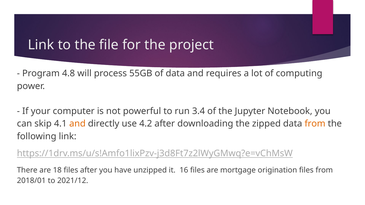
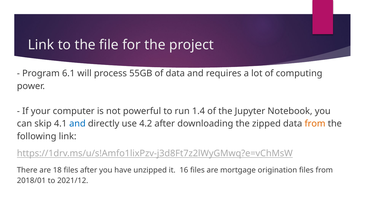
4.8: 4.8 -> 6.1
3.4: 3.4 -> 1.4
and at (77, 124) colour: orange -> blue
